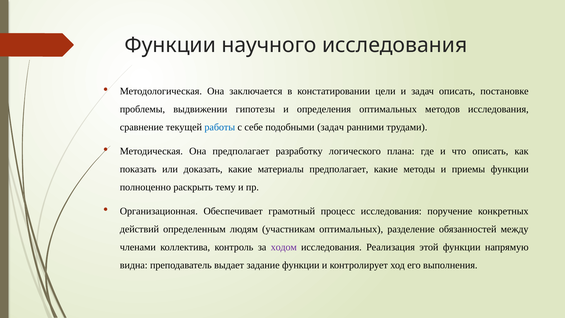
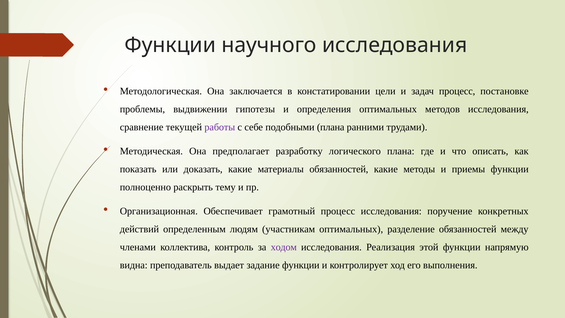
задач описать: описать -> процесс
работы colour: blue -> purple
подобными задач: задач -> плана
материалы предполагает: предполагает -> обязанностей
